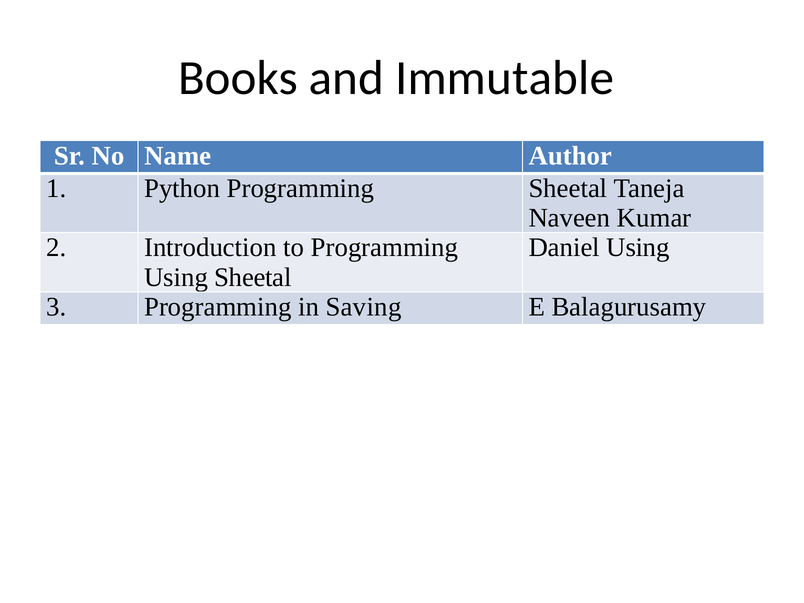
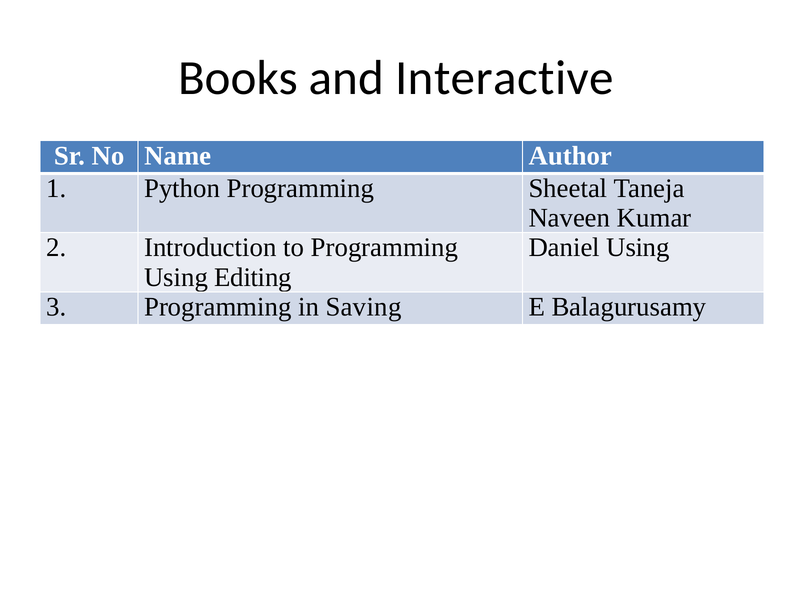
Immutable: Immutable -> Interactive
Using Sheetal: Sheetal -> Editing
